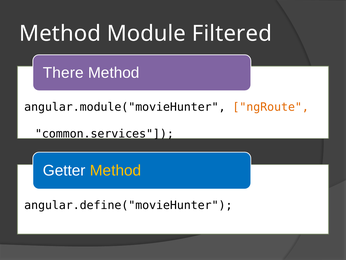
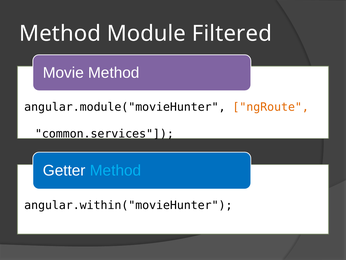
There: There -> Movie
Method at (116, 170) colour: yellow -> light blue
angular.define("movieHunter: angular.define("movieHunter -> angular.within("movieHunter
